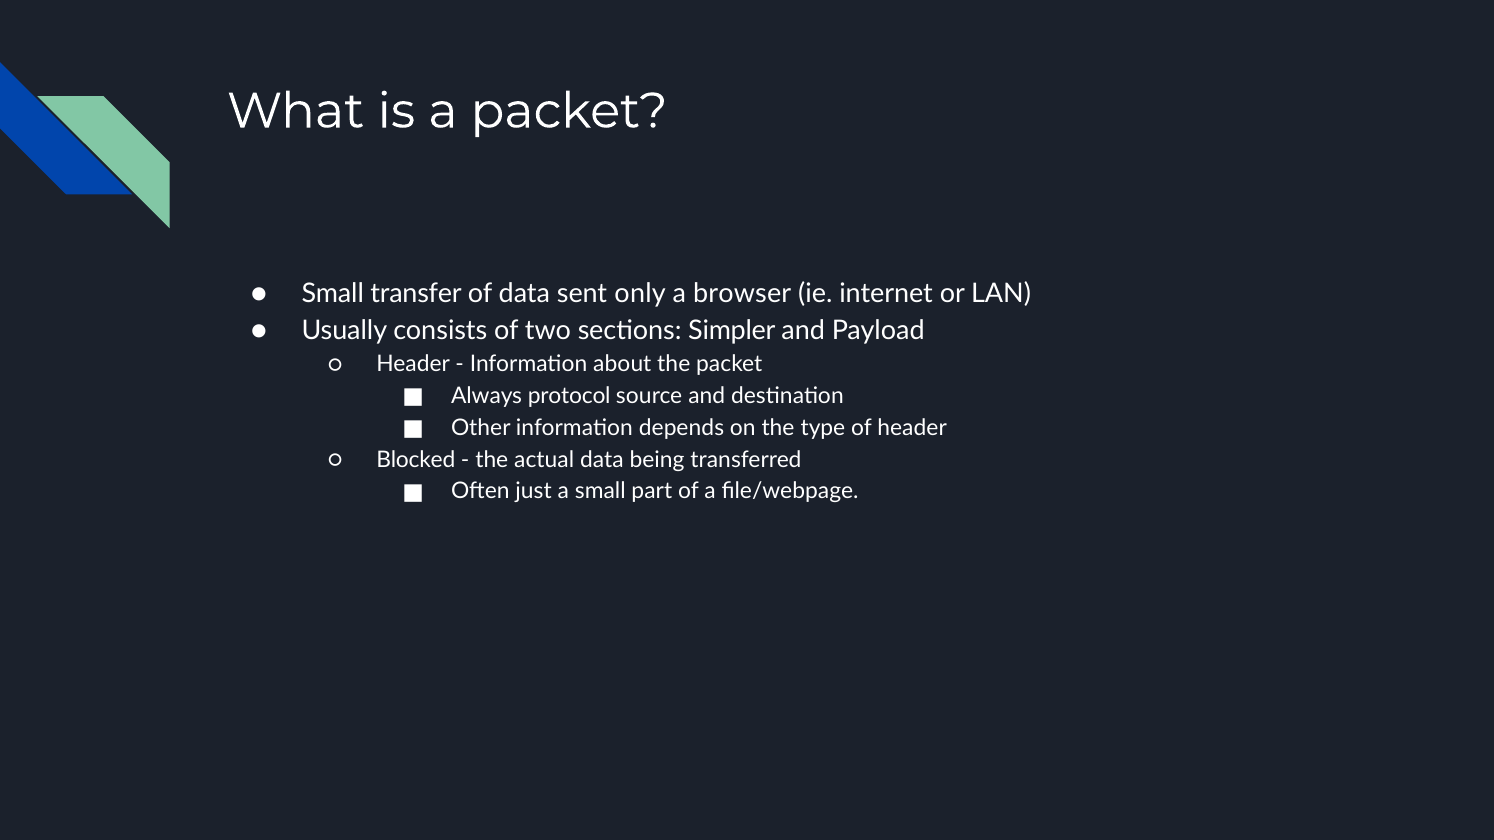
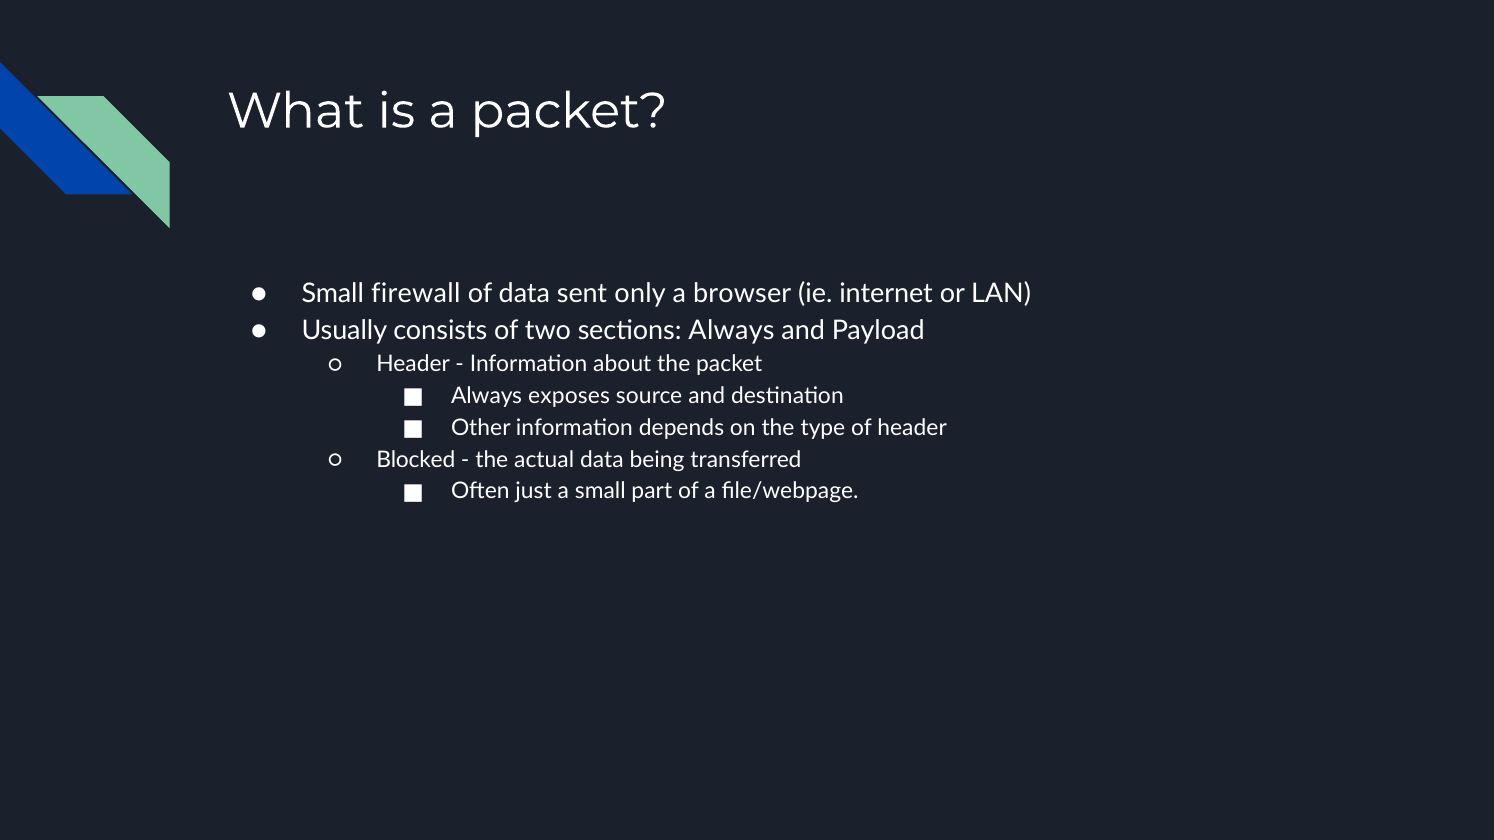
transfer: transfer -> firewall
sections Simpler: Simpler -> Always
protocol: protocol -> exposes
